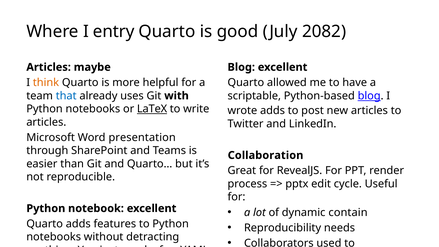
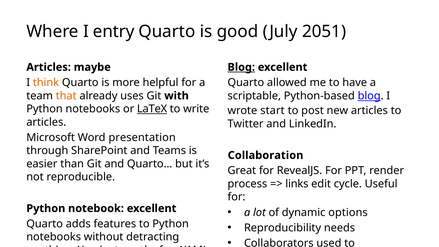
2082: 2082 -> 2051
Blog at (241, 67) underline: none -> present
that colour: blue -> orange
wrote adds: adds -> start
pptx: pptx -> links
contain: contain -> options
